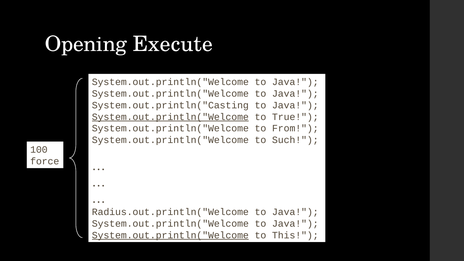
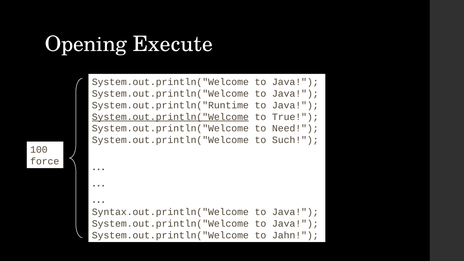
System.out.println("Casting: System.out.println("Casting -> System.out.println("Runtime
From: From -> Need
Radius.out.println("Welcome: Radius.out.println("Welcome -> Syntax.out.println("Welcome
System.out.println("Welcome at (170, 235) underline: present -> none
This: This -> Jahn
